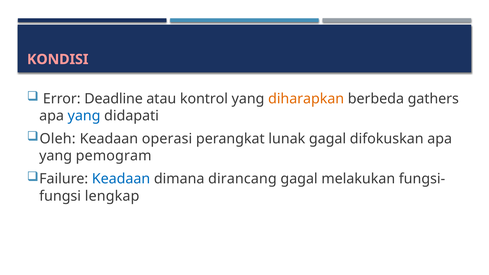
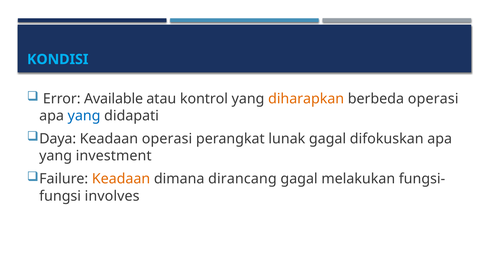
KONDISI colour: pink -> light blue
Deadline: Deadline -> Available
berbeda gathers: gathers -> operasi
Oleh: Oleh -> Daya
pemogram: pemogram -> investment
Keadaan at (121, 179) colour: blue -> orange
lengkap: lengkap -> involves
